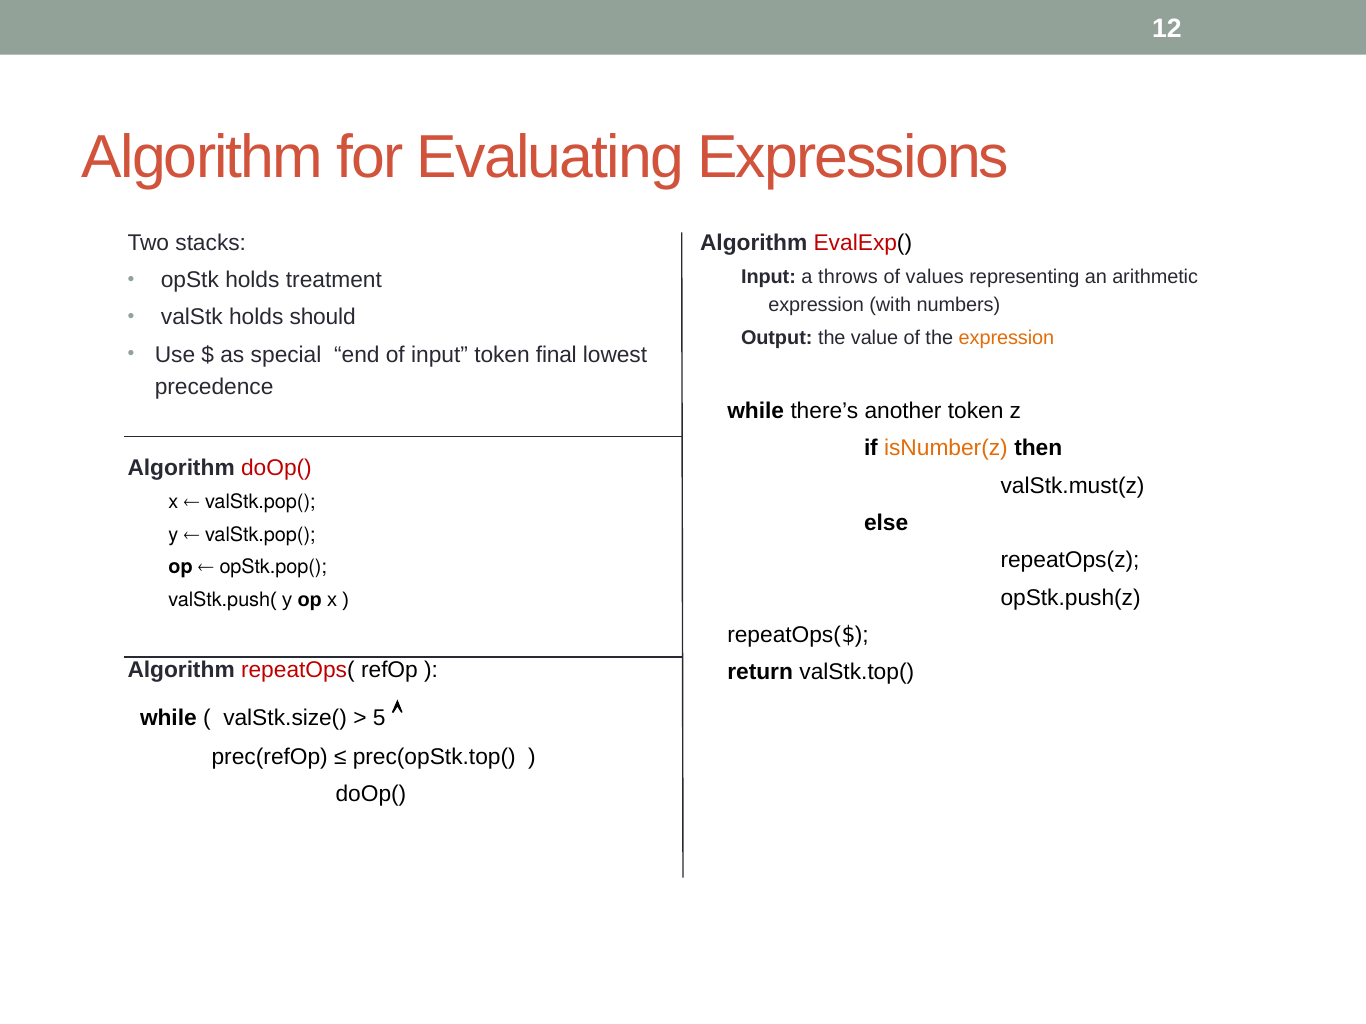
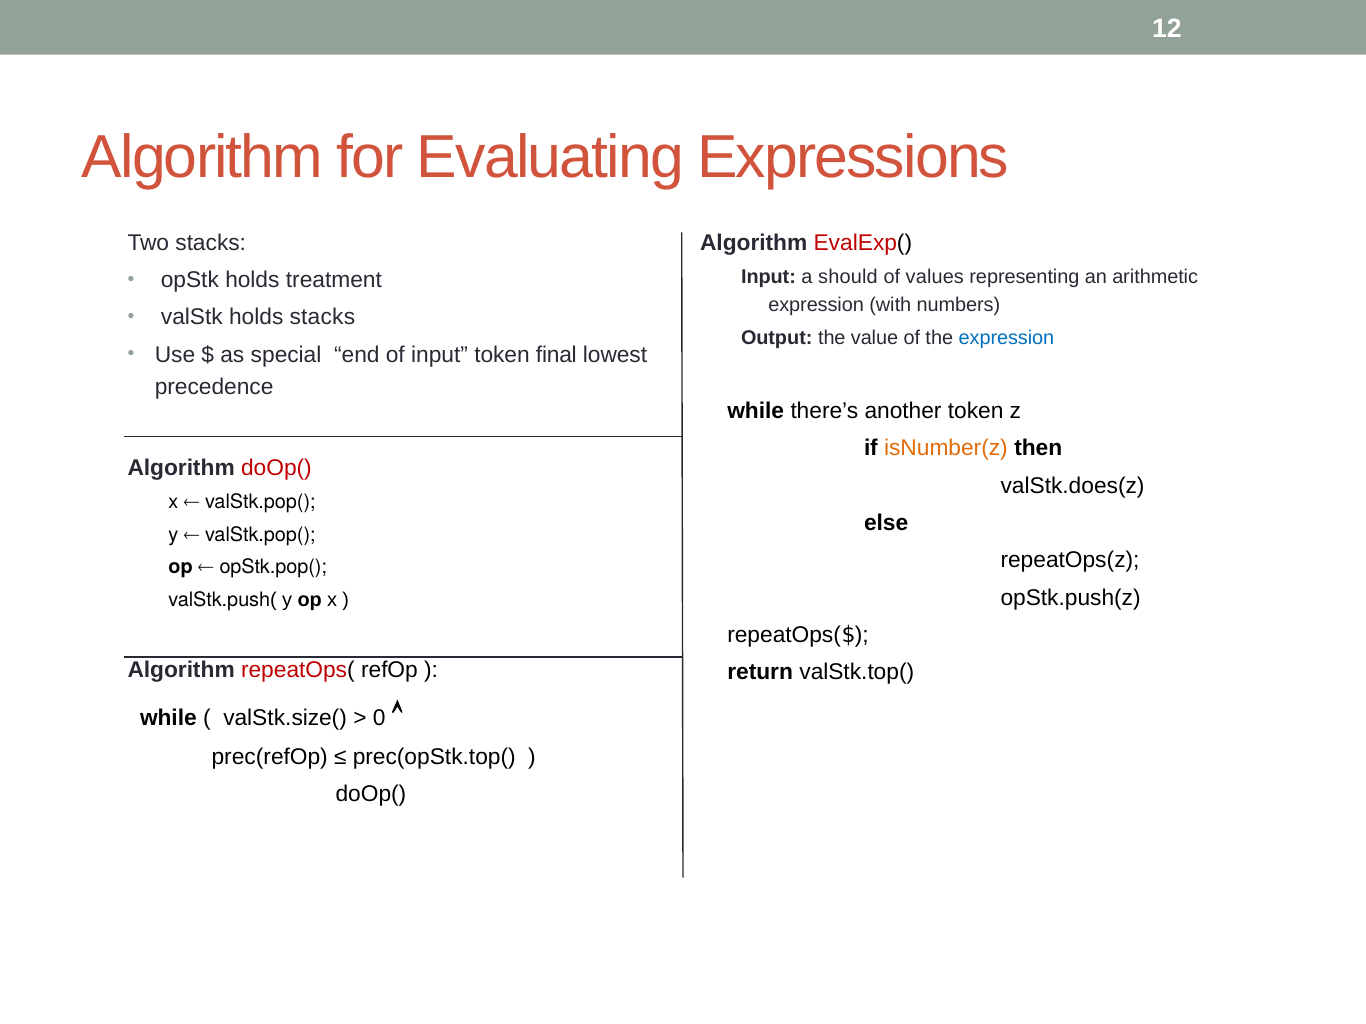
throws: throws -> should
holds should: should -> stacks
expression at (1006, 338) colour: orange -> blue
valStk.must(z: valStk.must(z -> valStk.does(z
5: 5 -> 0
